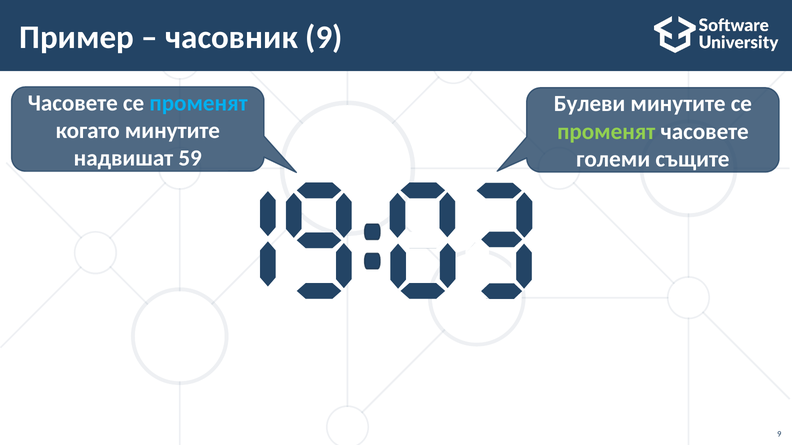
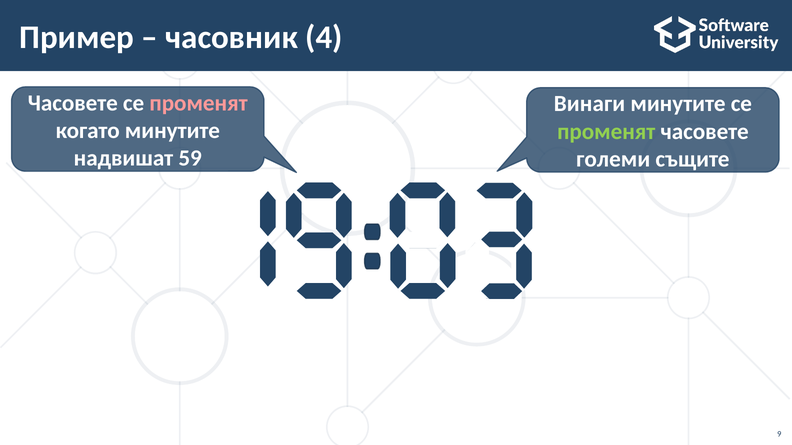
часовник 9: 9 -> 4
променят at (199, 103) colour: light blue -> pink
Булеви: Булеви -> Винаги
